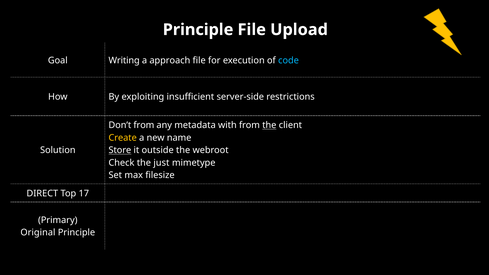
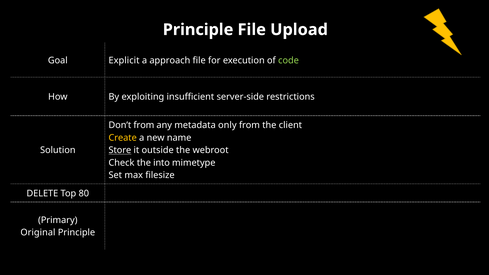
Writing: Writing -> Explicit
code colour: light blue -> light green
with: with -> only
the at (269, 125) underline: present -> none
just: just -> into
DIRECT: DIRECT -> DELETE
17: 17 -> 80
